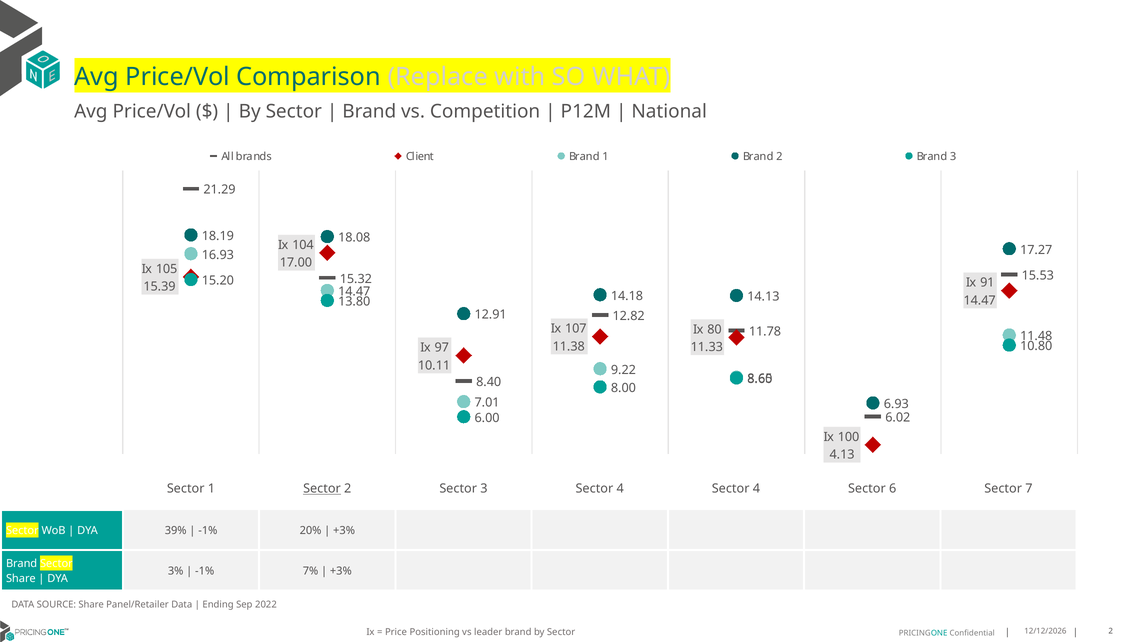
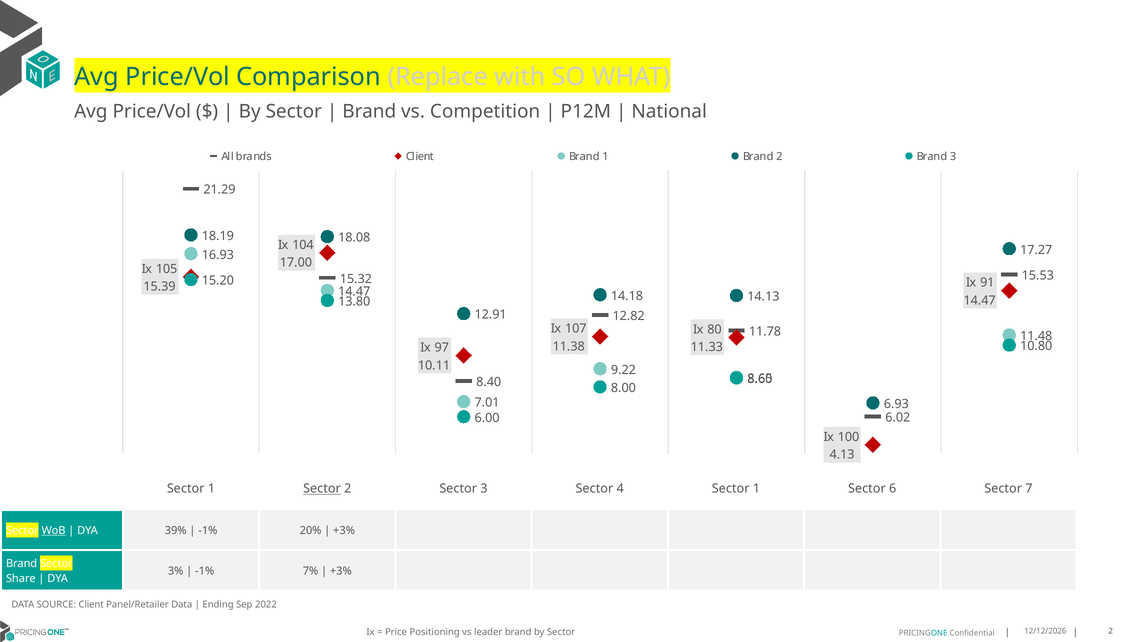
4 Sector 4: 4 -> 1
WoB underline: none -> present
SOURCE Share: Share -> Client
